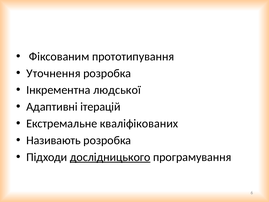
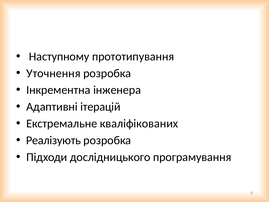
Фіксованим: Фіксованим -> Наступному
людської: людської -> інженера
Називають: Називають -> Реалізують
дослідницького underline: present -> none
